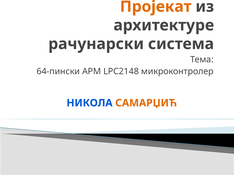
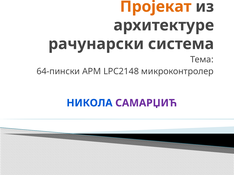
САМАРЏИЋ colour: orange -> purple
